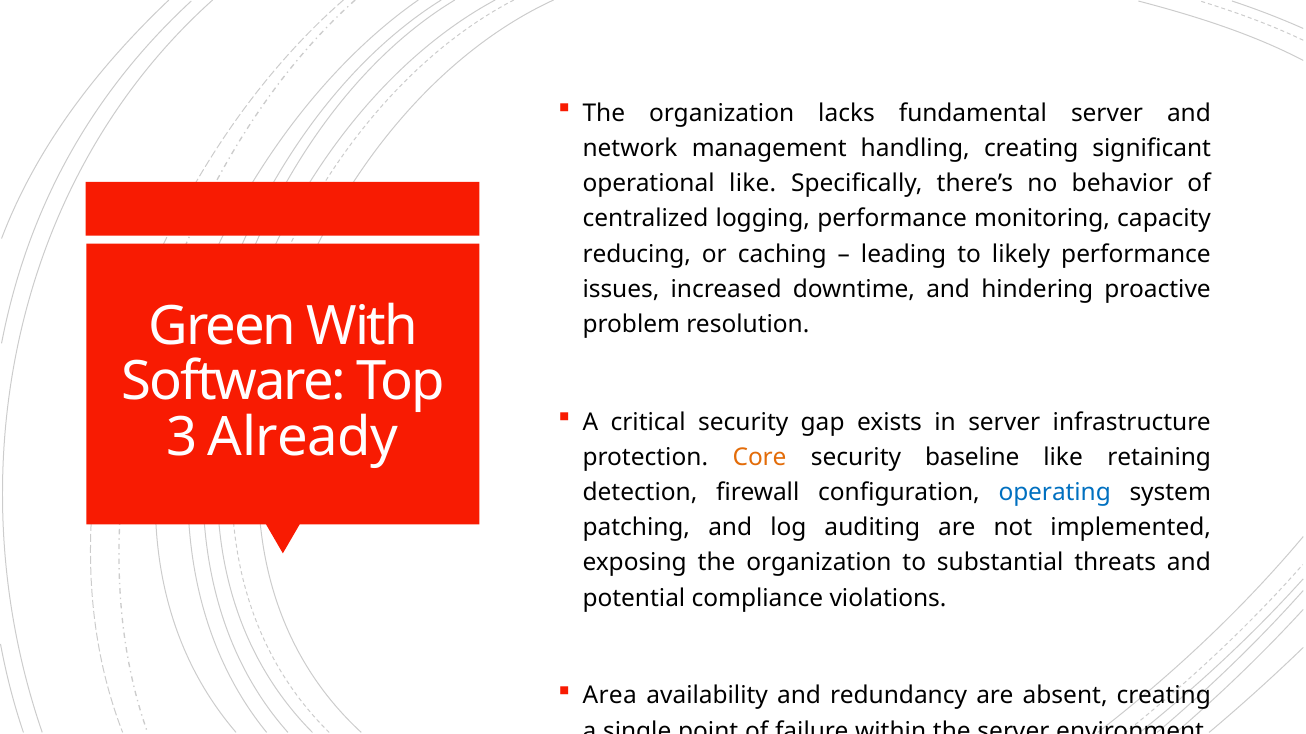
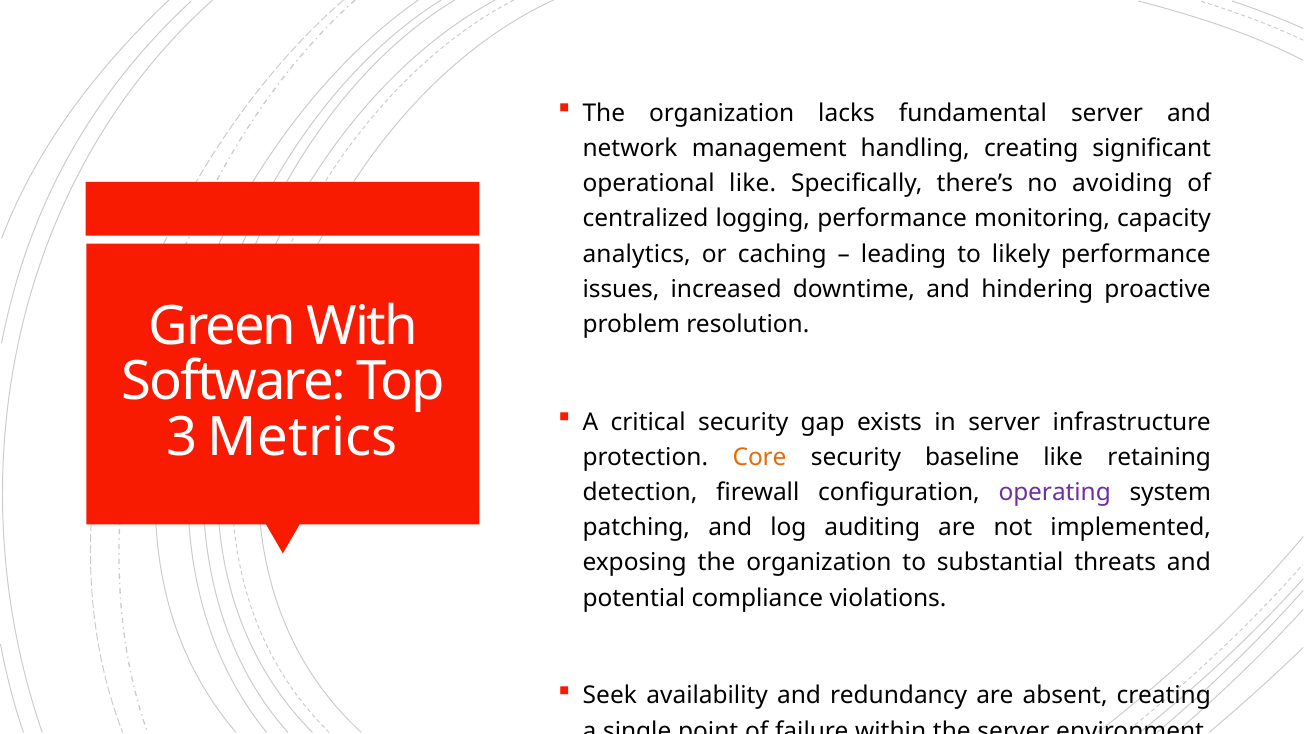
behavior: behavior -> avoiding
reducing: reducing -> analytics
Already: Already -> Metrics
operating colour: blue -> purple
Area at (610, 696): Area -> Seek
